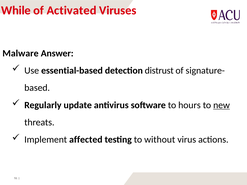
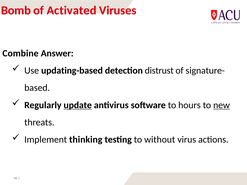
While: While -> Bomb
Malware: Malware -> Combine
essential-based: essential-based -> updating-based
update underline: none -> present
affected: affected -> thinking
